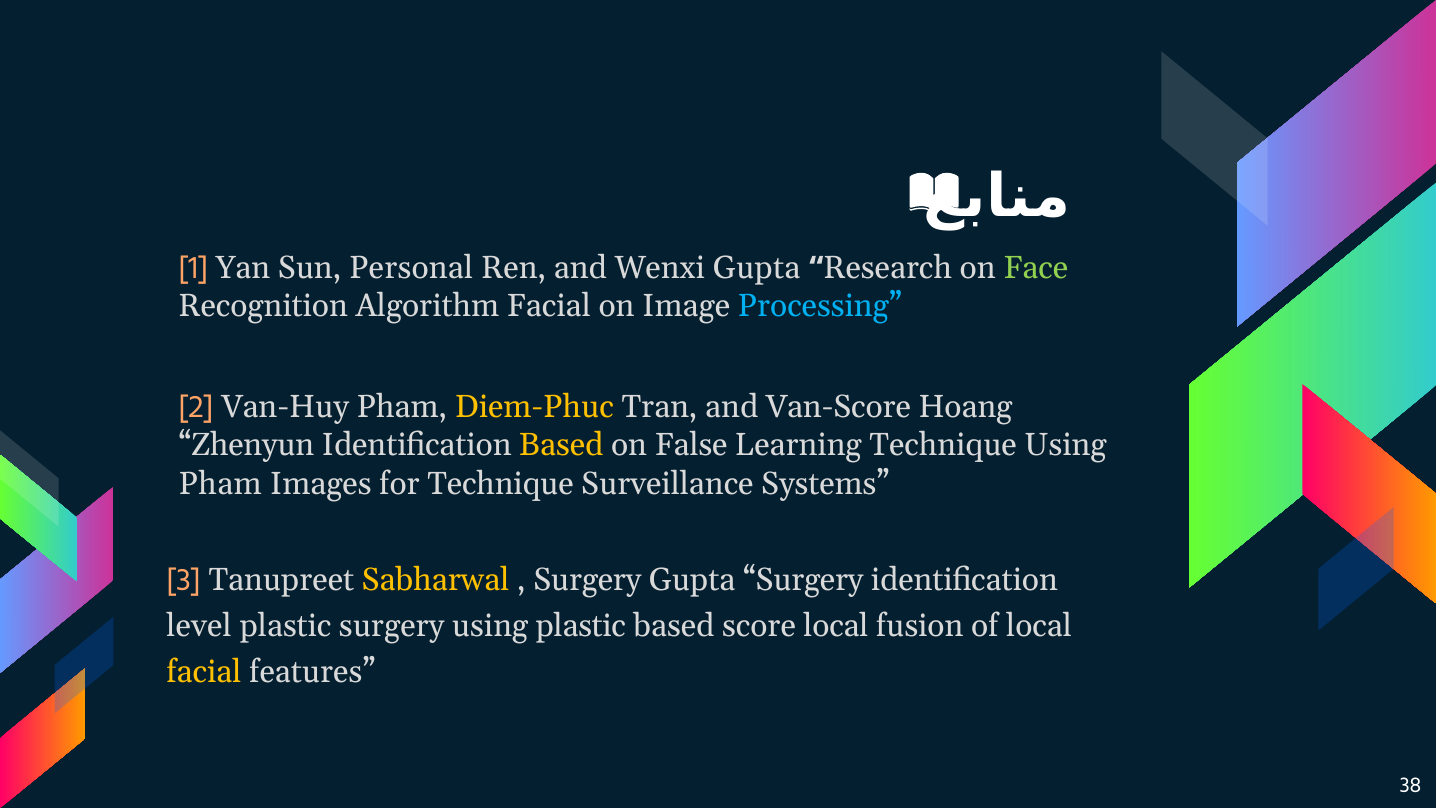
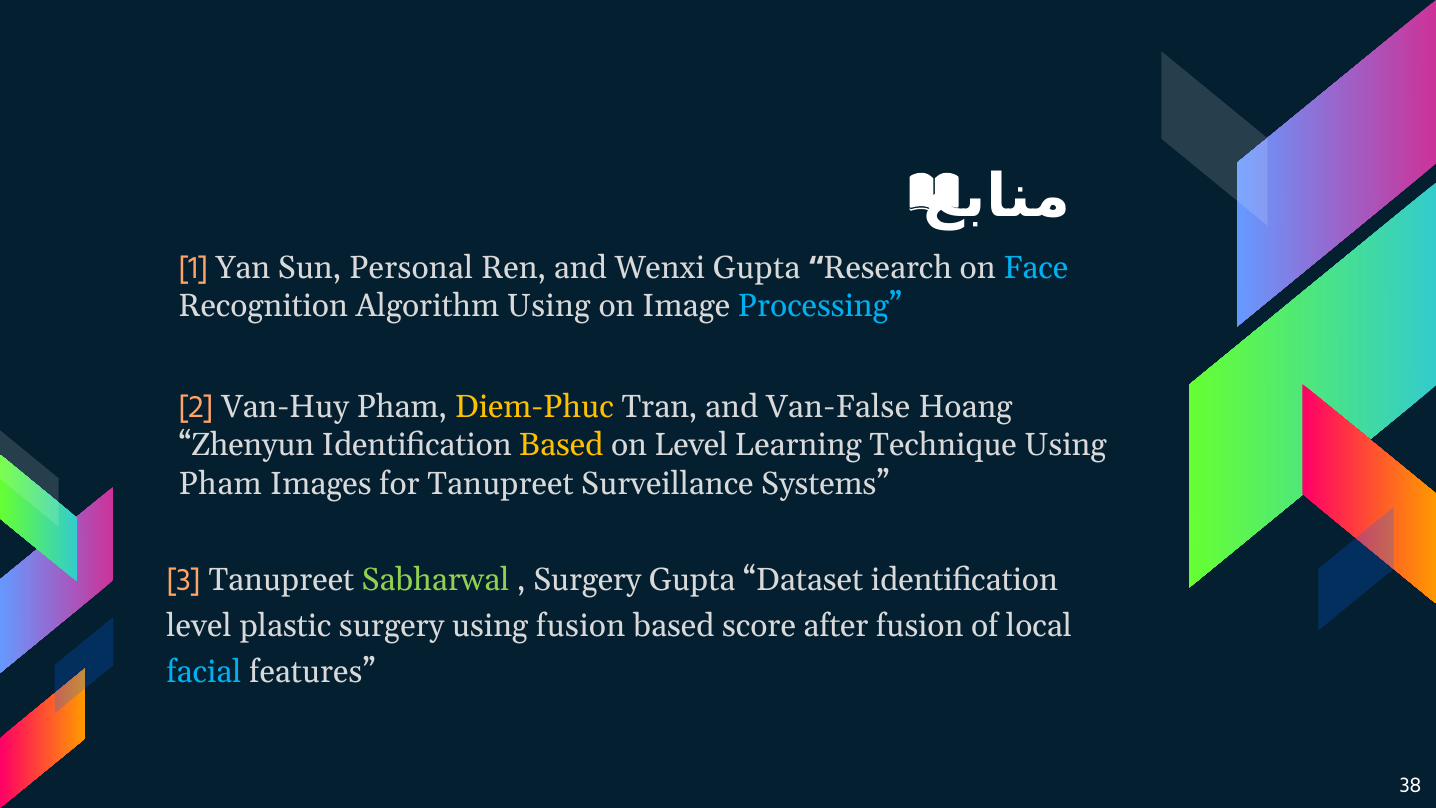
Face colour: light green -> light blue
Algorithm Facial: Facial -> Using
Van-Score: Van-Score -> Van-False
on False: False -> Level
for Technique: Technique -> Tanupreet
Sabharwal colour: yellow -> light green
Gupta Surgery: Surgery -> Dataset
using plastic: plastic -> fusion
score local: local -> after
facial at (204, 671) colour: yellow -> light blue
